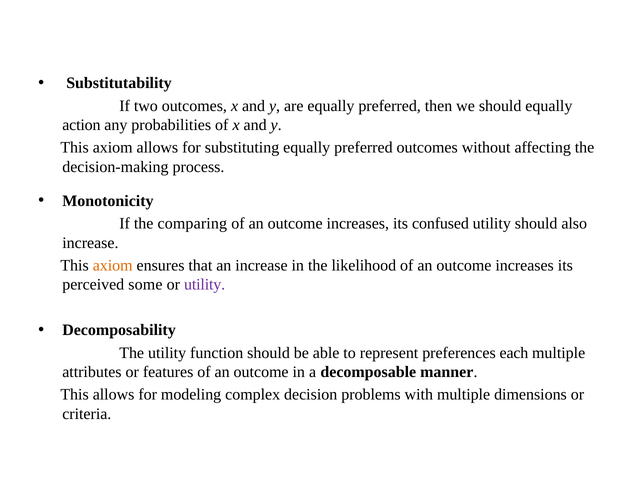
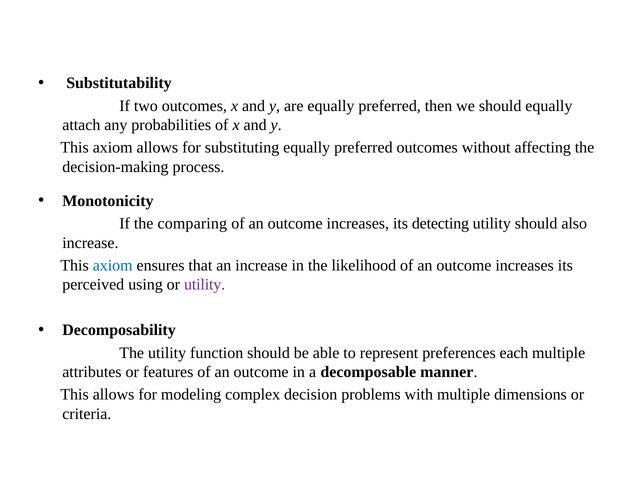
action: action -> attach
confused: confused -> detecting
axiom at (113, 266) colour: orange -> blue
some: some -> using
